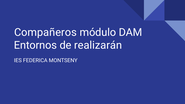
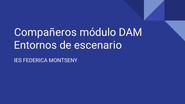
realizarán: realizarán -> escenario
